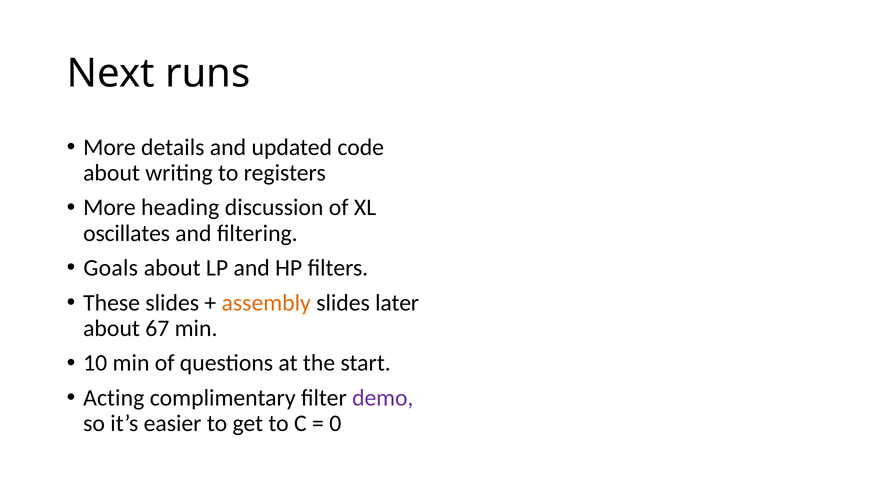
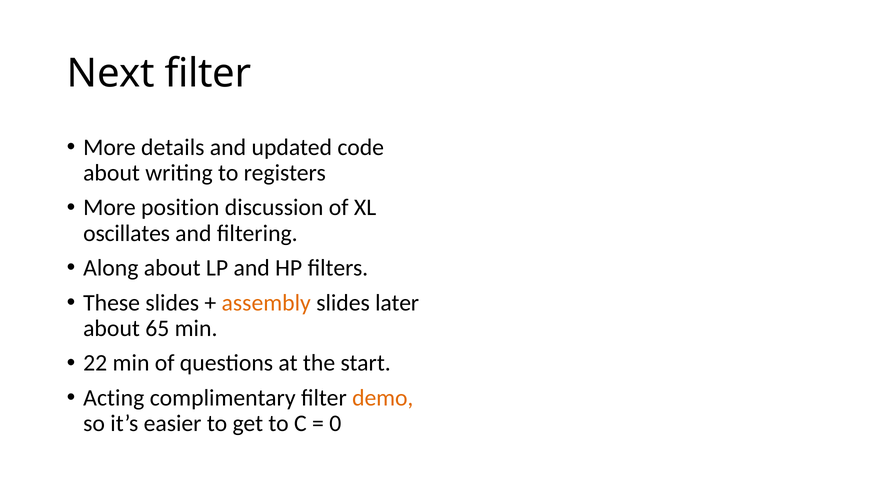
Next runs: runs -> filter
heading: heading -> position
Goals: Goals -> Along
67: 67 -> 65
10: 10 -> 22
demo colour: purple -> orange
